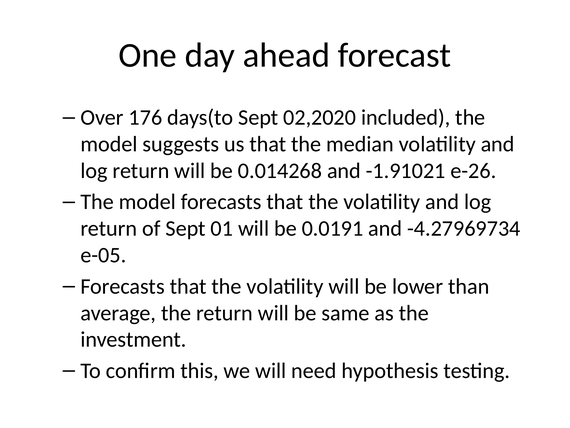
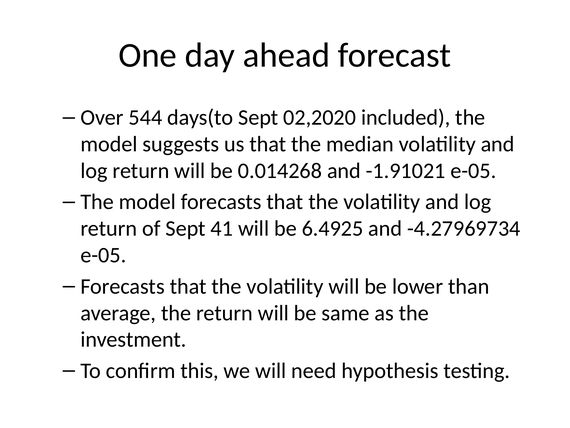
176: 176 -> 544
-1.91021 e-26: e-26 -> e-05
01: 01 -> 41
0.0191: 0.0191 -> 6.4925
